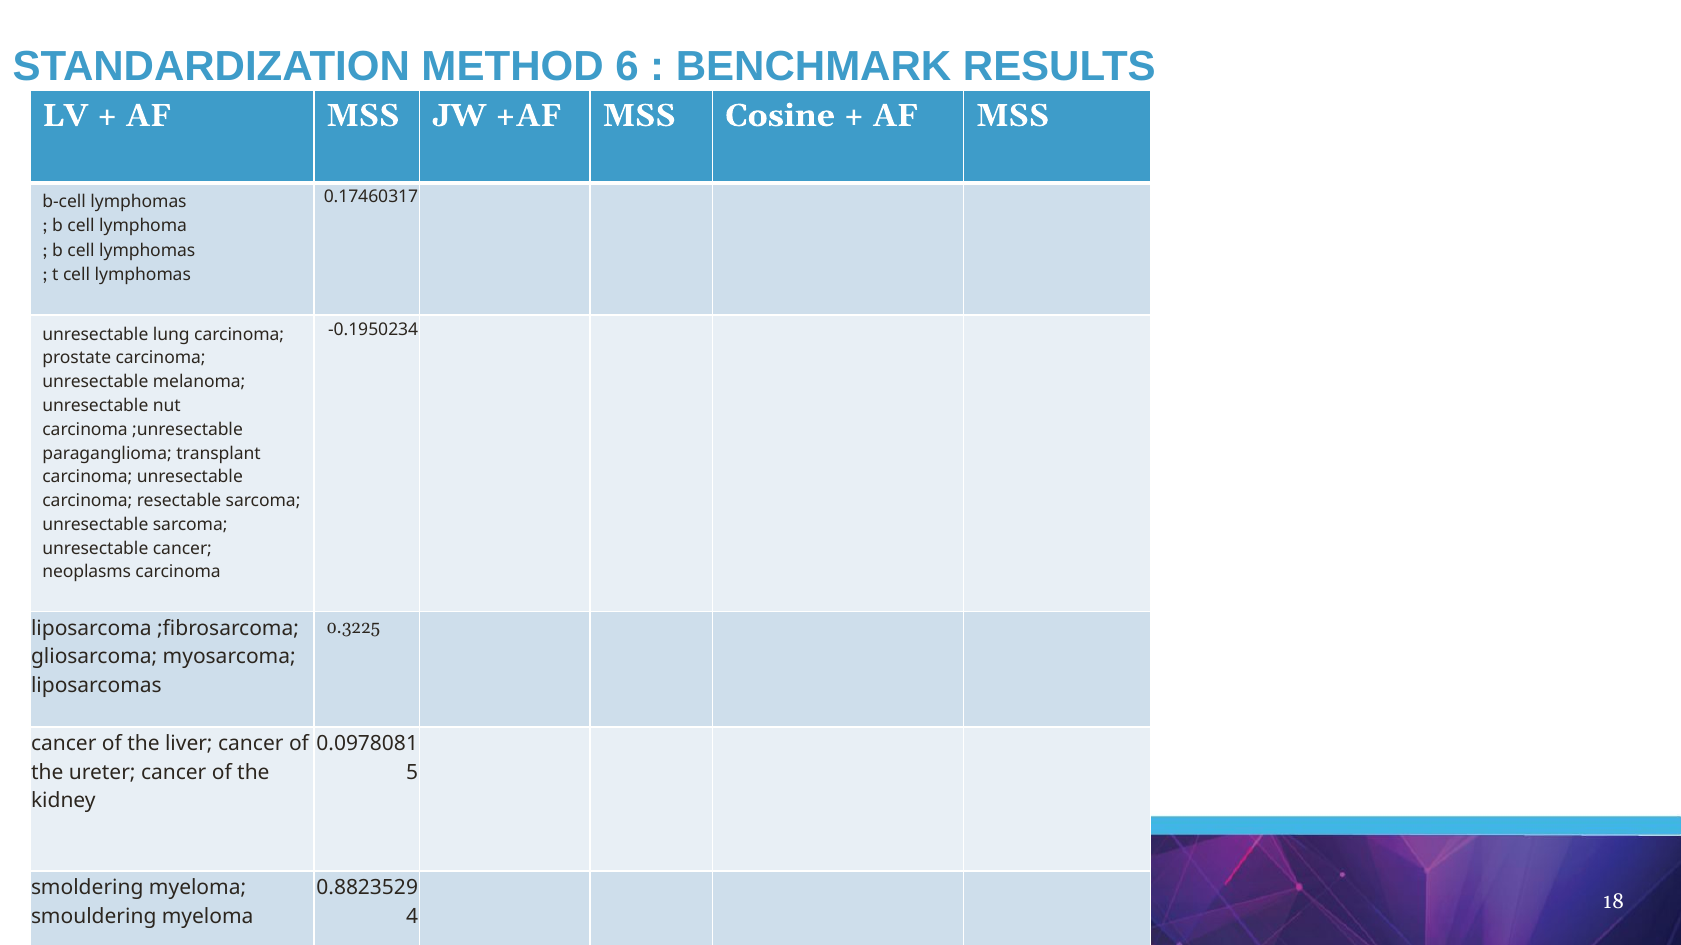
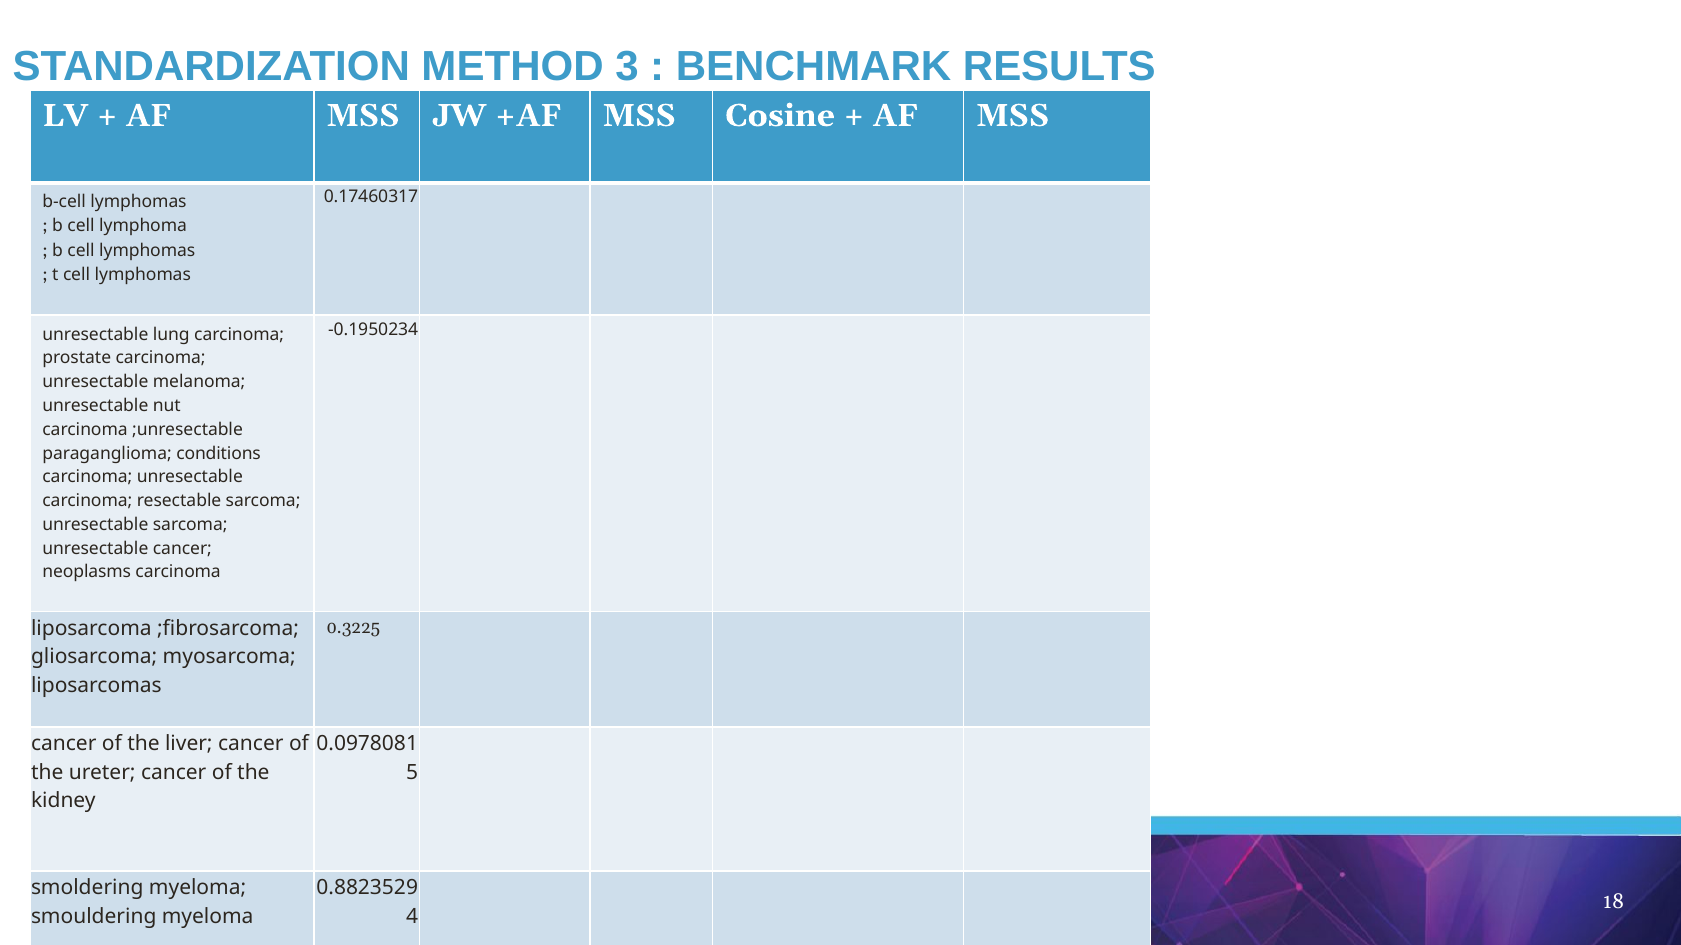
6: 6 -> 3
transplant: transplant -> conditions
